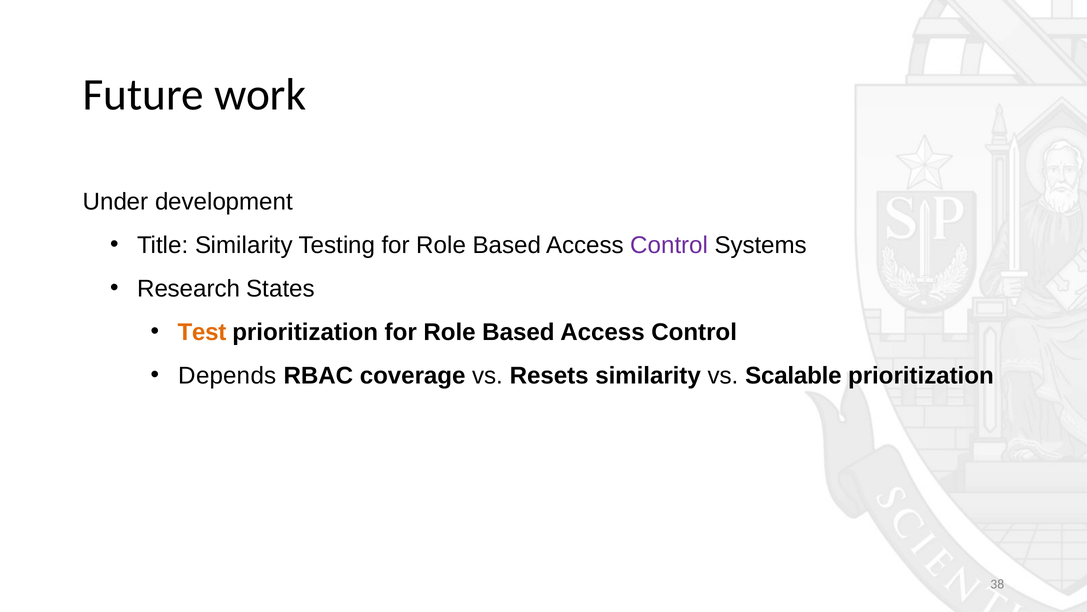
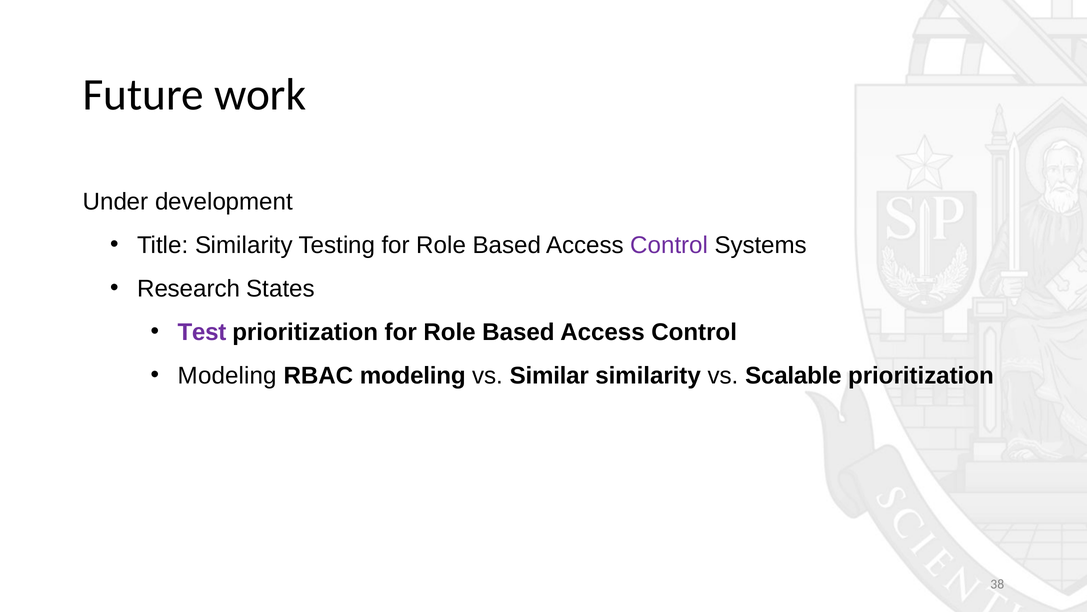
Test colour: orange -> purple
Depends at (227, 375): Depends -> Modeling
RBAC coverage: coverage -> modeling
Resets: Resets -> Similar
